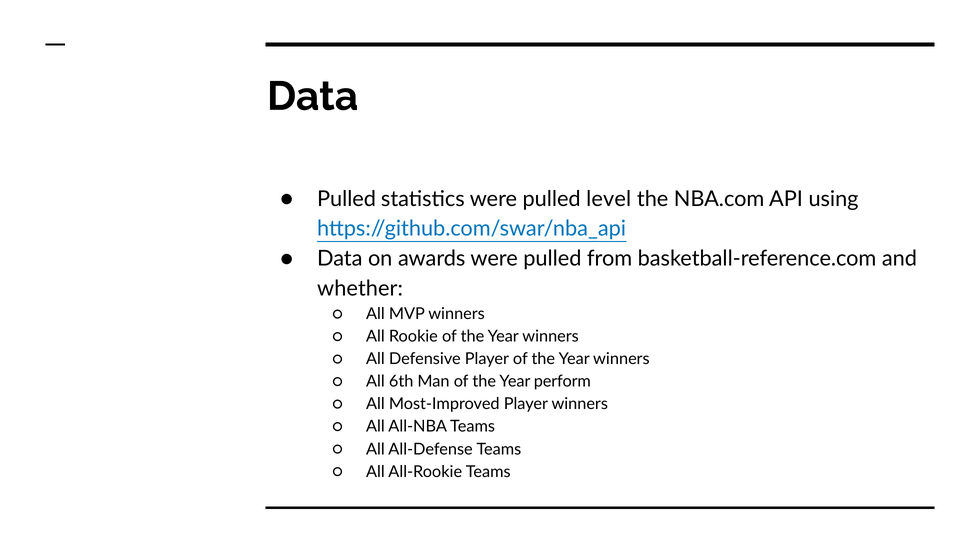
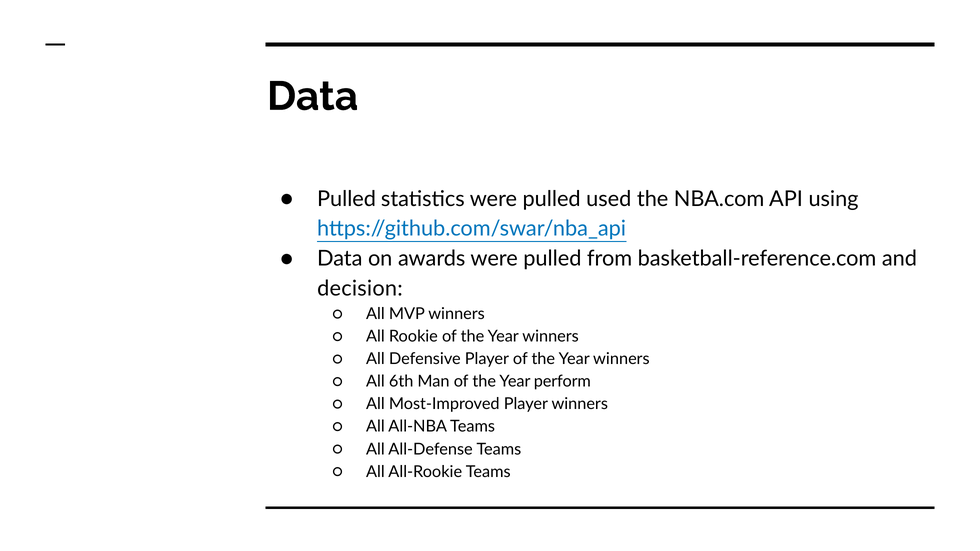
level: level -> used
whether: whether -> decision
